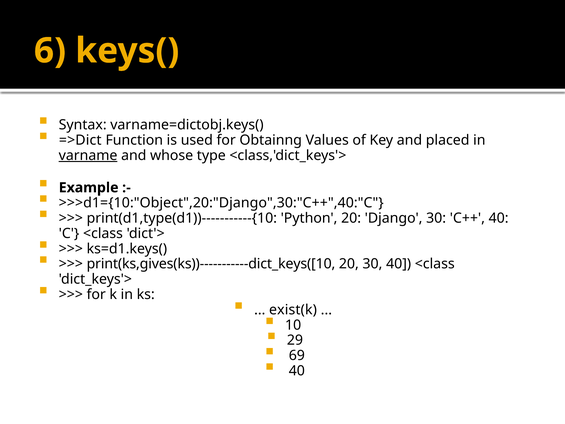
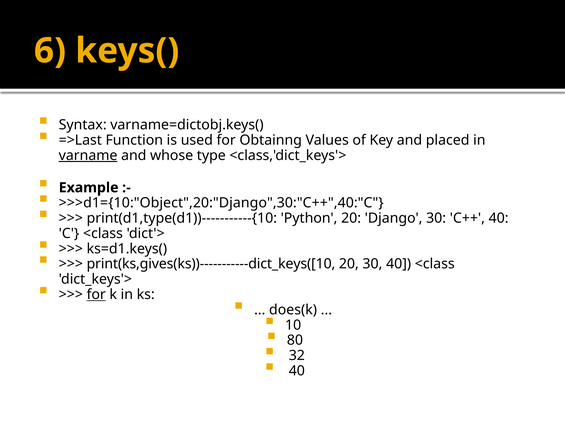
=>Dict: =>Dict -> =>Last
for at (96, 294) underline: none -> present
exist(k: exist(k -> does(k
29: 29 -> 80
69: 69 -> 32
